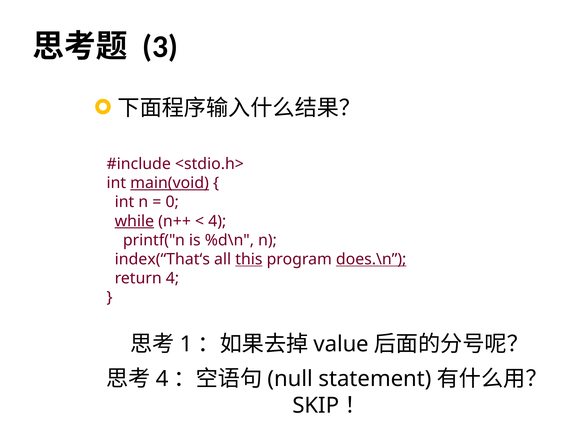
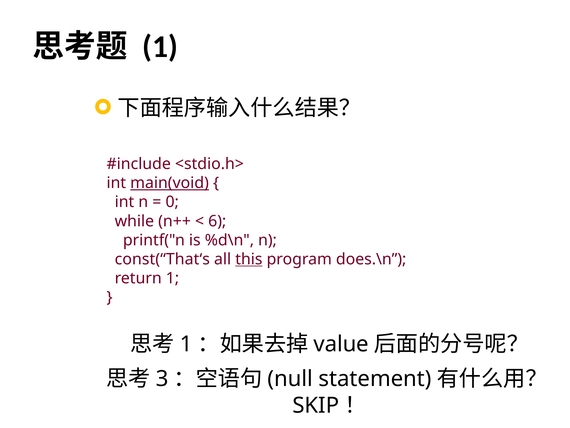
3 at (160, 47): 3 -> 1
while underline: present -> none
4 at (217, 221): 4 -> 6
index(“That‘s: index(“That‘s -> const(“That‘s
does.\n underline: present -> none
return 4: 4 -> 1
4 at (162, 378): 4 -> 3
